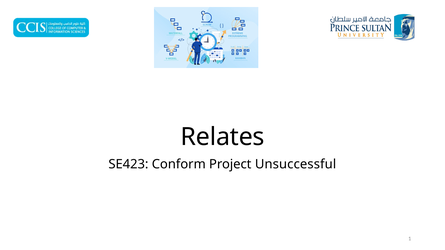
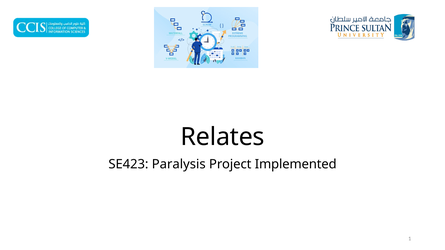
Conform: Conform -> Paralysis
Unsuccessful: Unsuccessful -> Implemented
